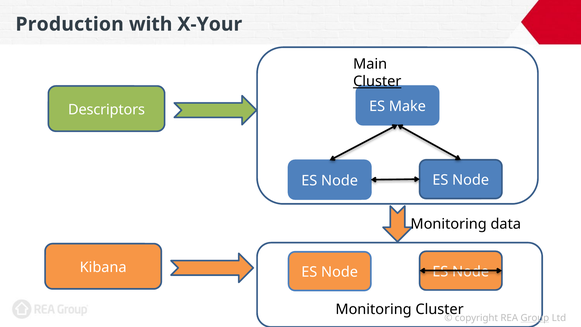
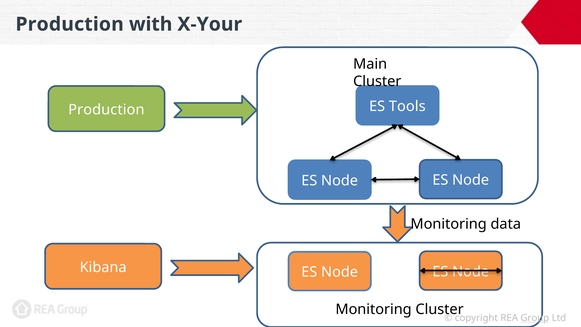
Cluster at (377, 81) underline: present -> none
Make: Make -> Tools
Descriptors at (107, 110): Descriptors -> Production
